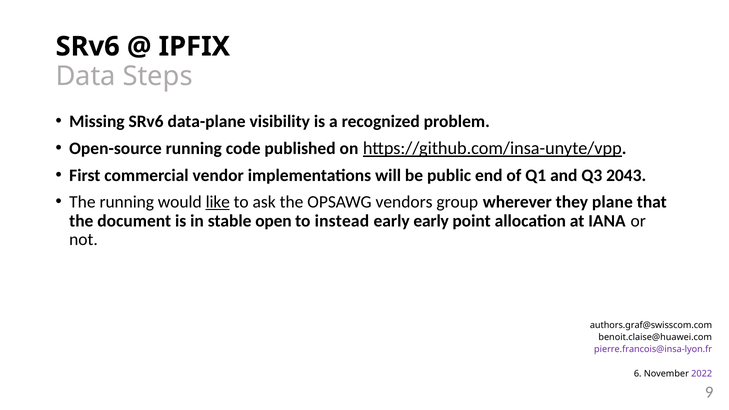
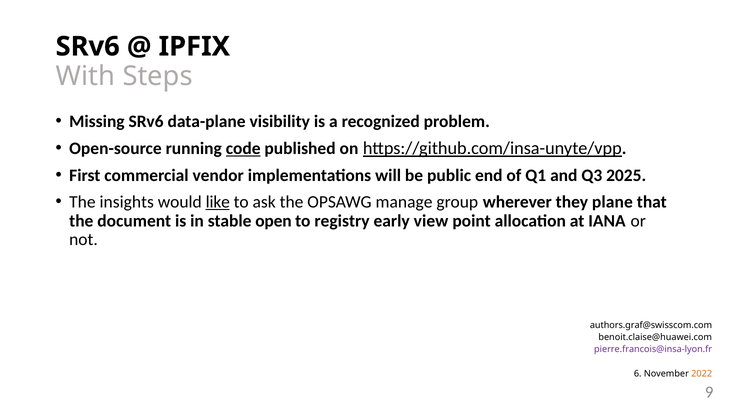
Data: Data -> With
code underline: none -> present
2043: 2043 -> 2025
The running: running -> insights
vendors: vendors -> manage
instead: instead -> registry
early early: early -> view
2022 colour: purple -> orange
